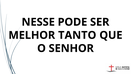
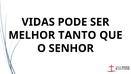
NESSE: NESSE -> VIDAS
